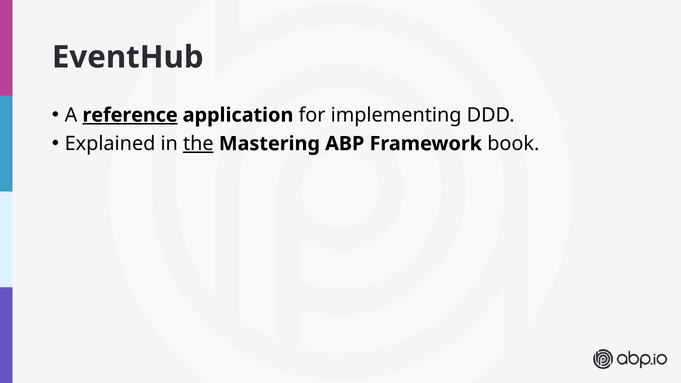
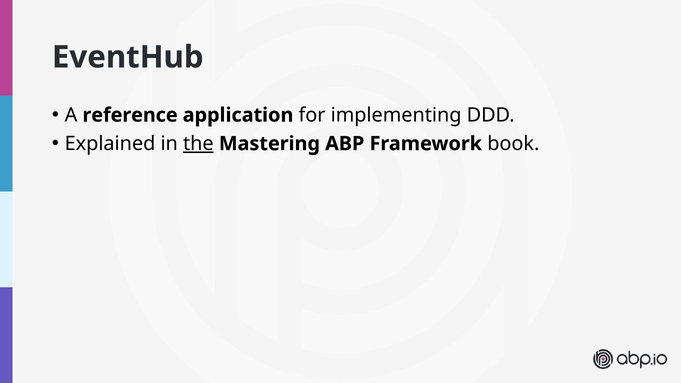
reference underline: present -> none
